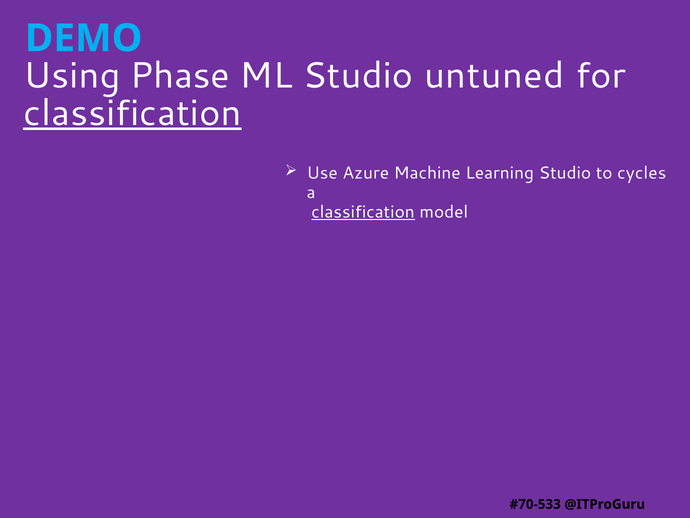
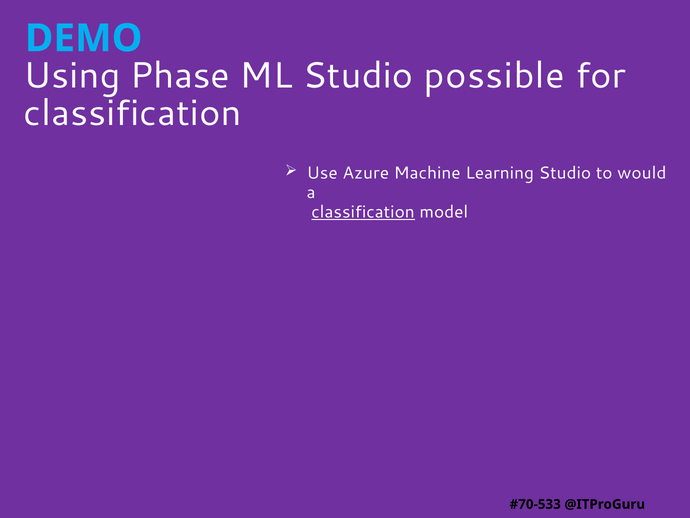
untuned: untuned -> possible
classification at (132, 113) underline: present -> none
cycles: cycles -> would
